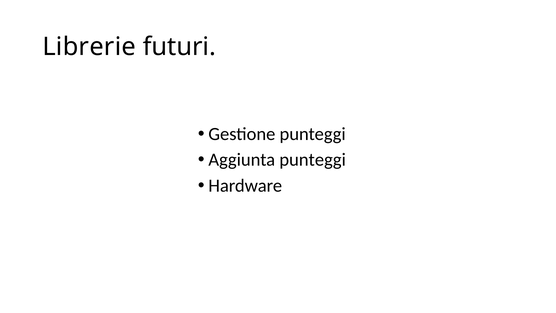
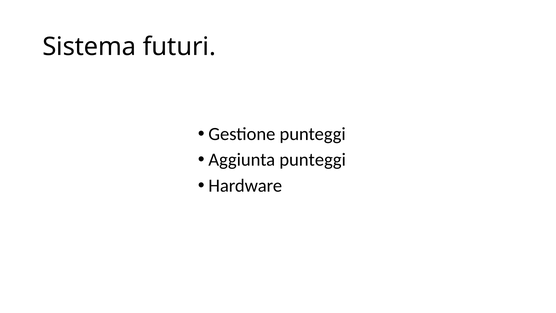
Librerie: Librerie -> Sistema
